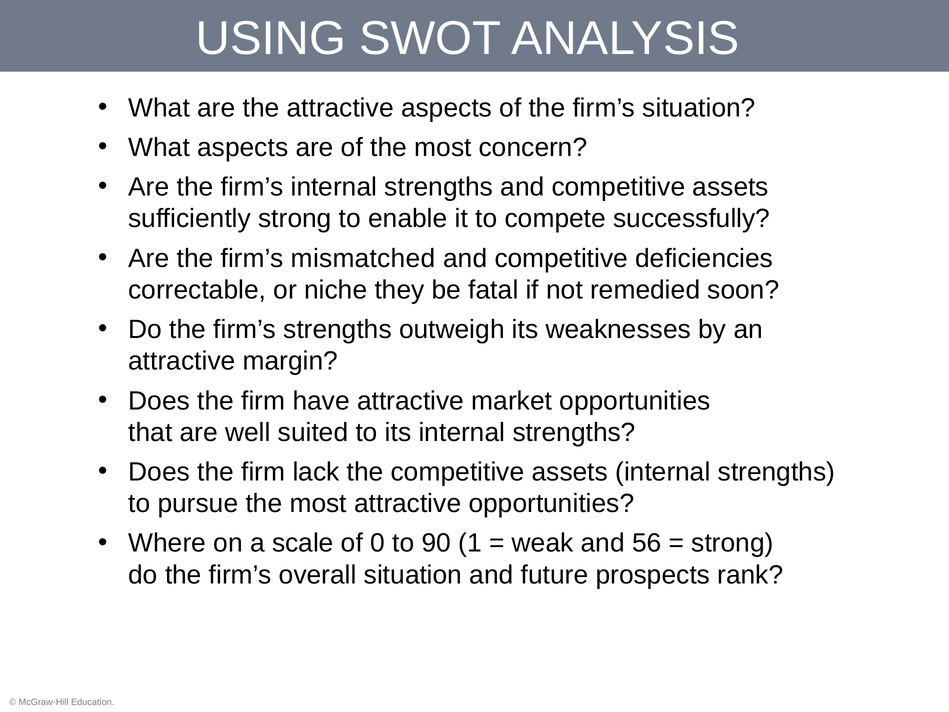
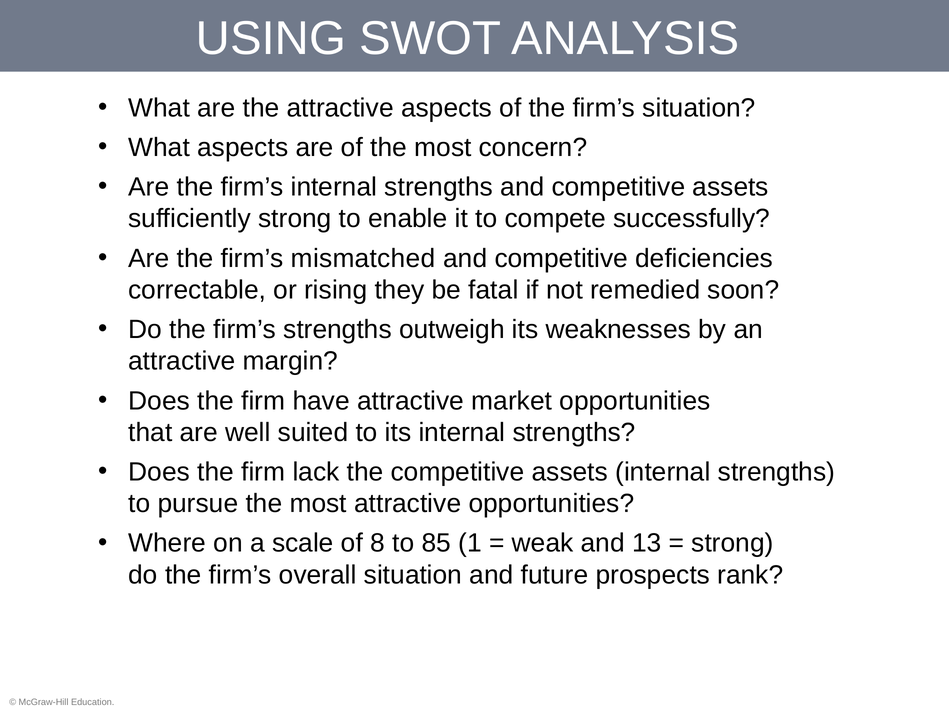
niche: niche -> rising
0: 0 -> 8
90: 90 -> 85
56: 56 -> 13
